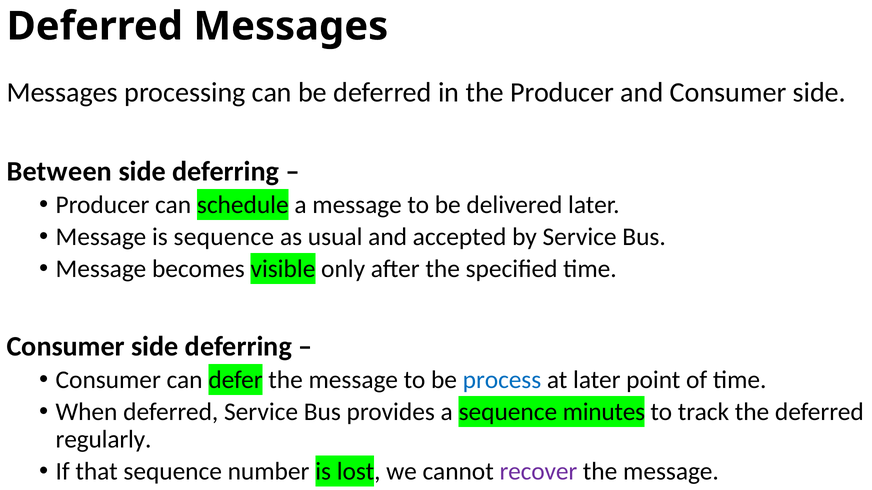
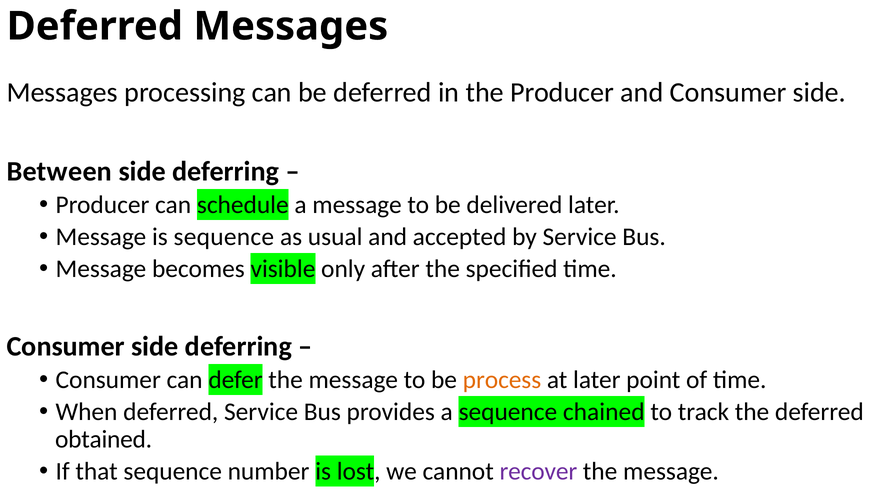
process colour: blue -> orange
minutes: minutes -> chained
regularly: regularly -> obtained
